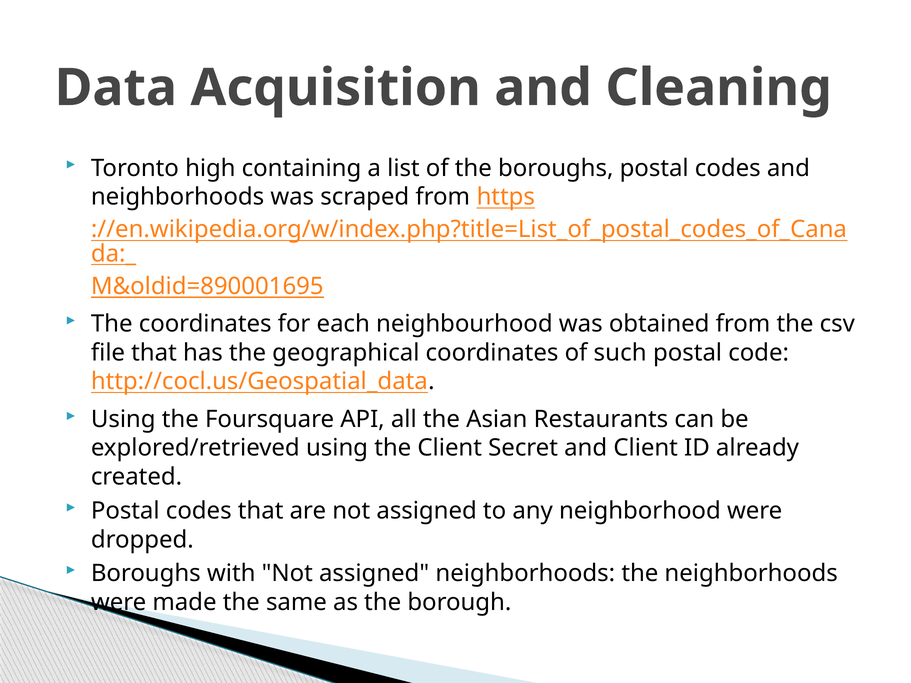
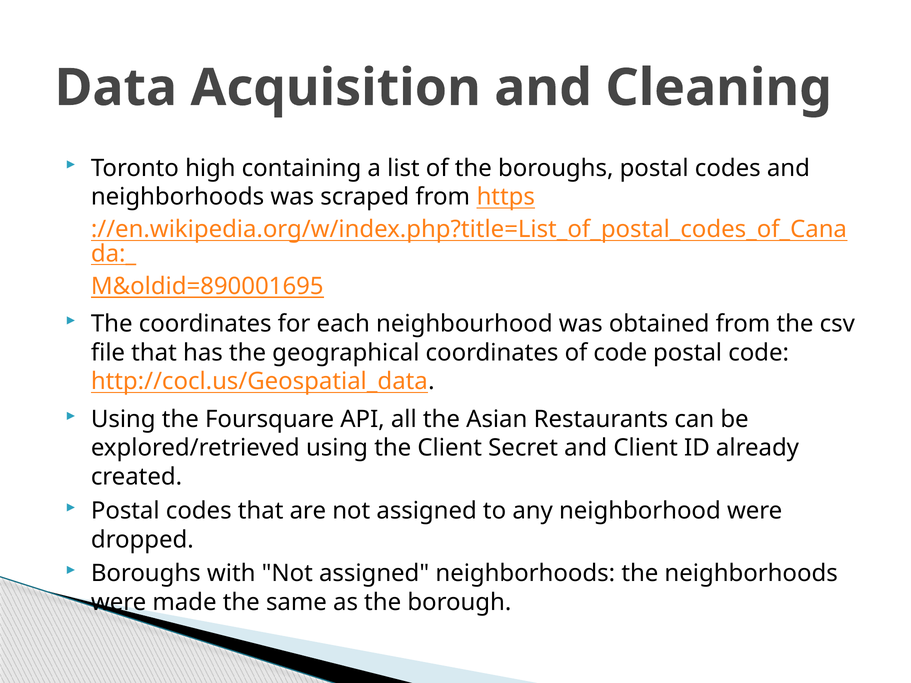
of such: such -> code
